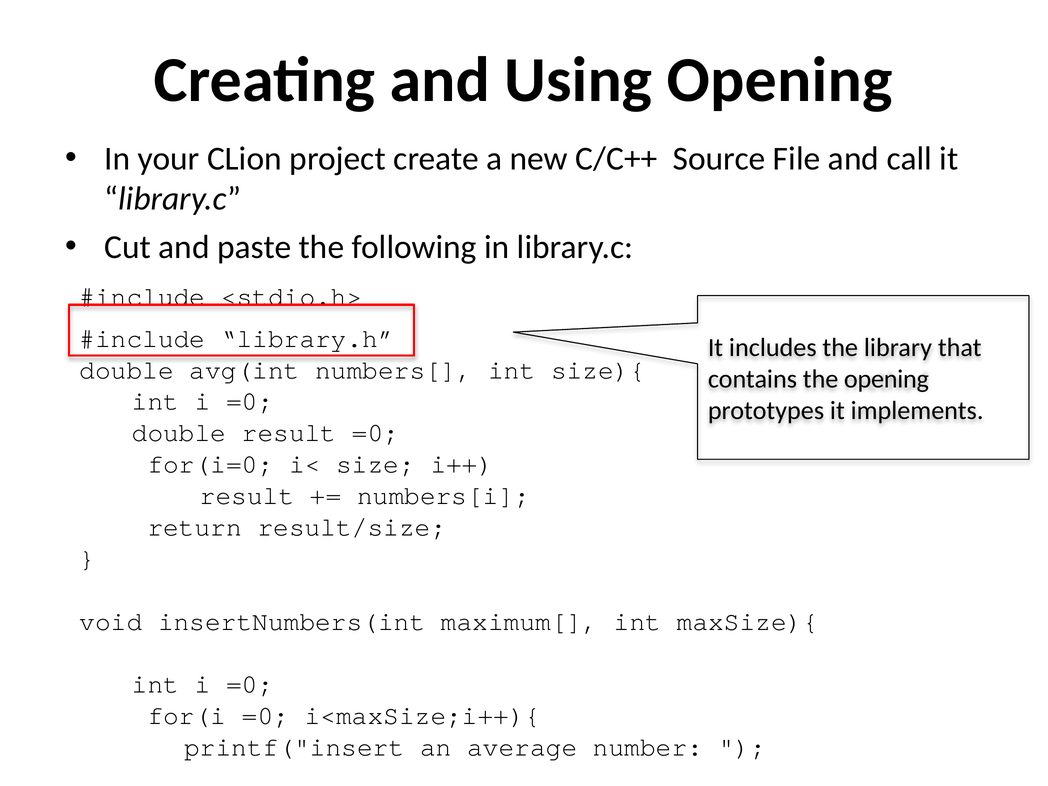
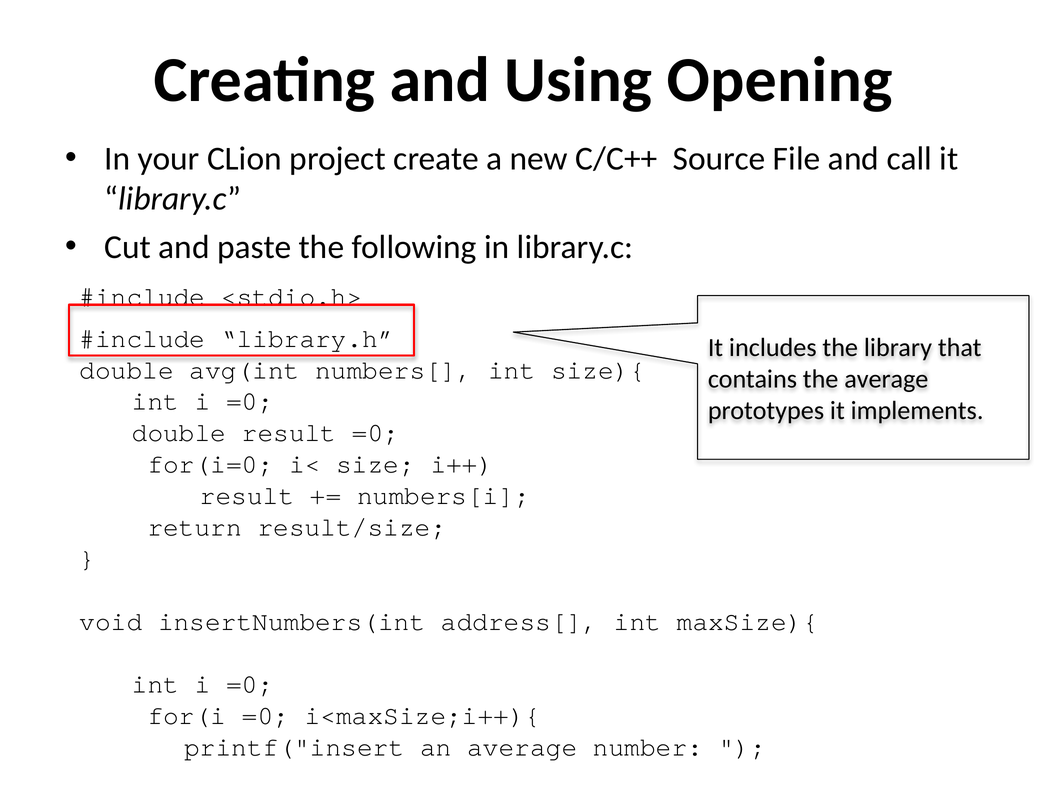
the opening: opening -> average
maximum[: maximum[ -> address[
